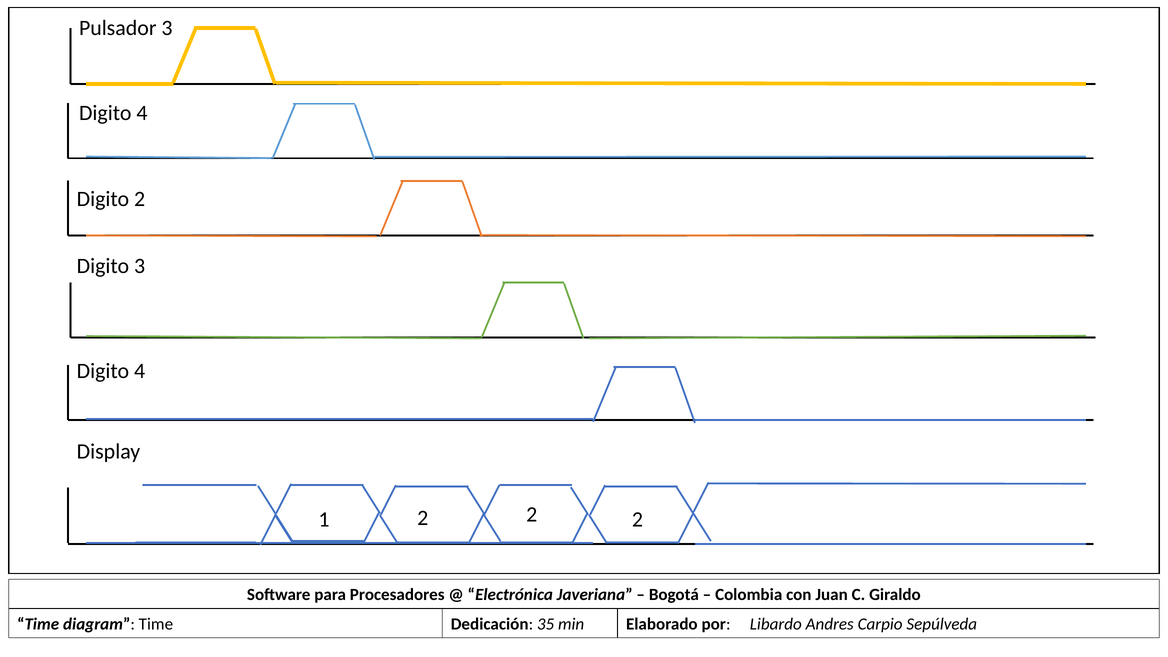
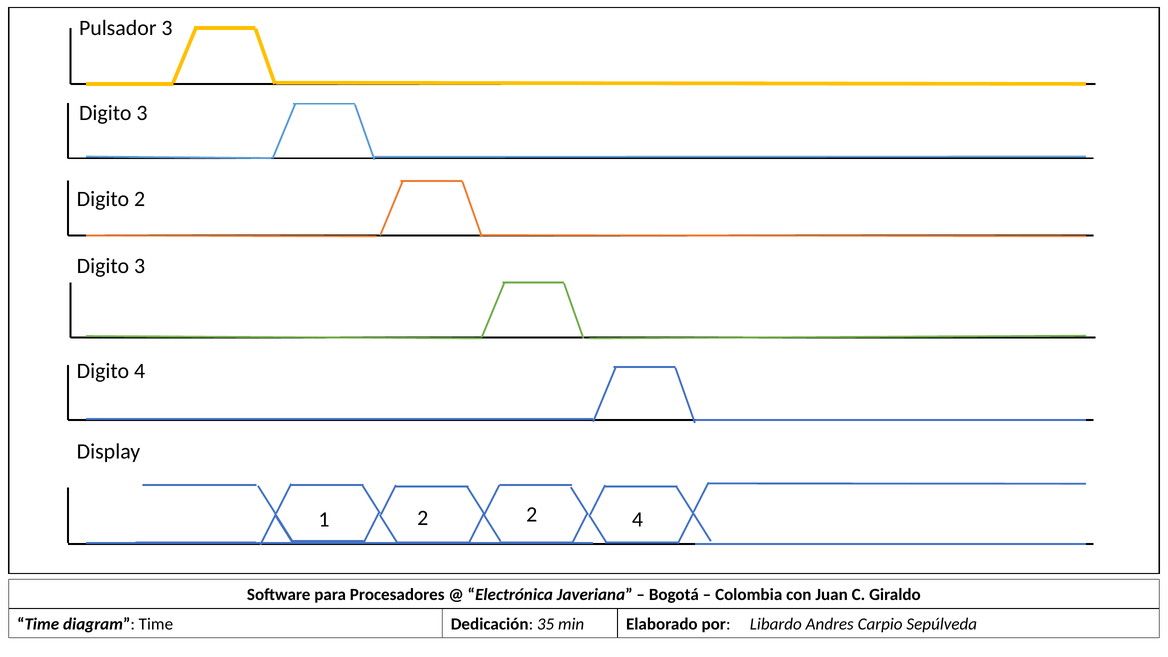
4 at (142, 113): 4 -> 3
2 2 2: 2 -> 4
